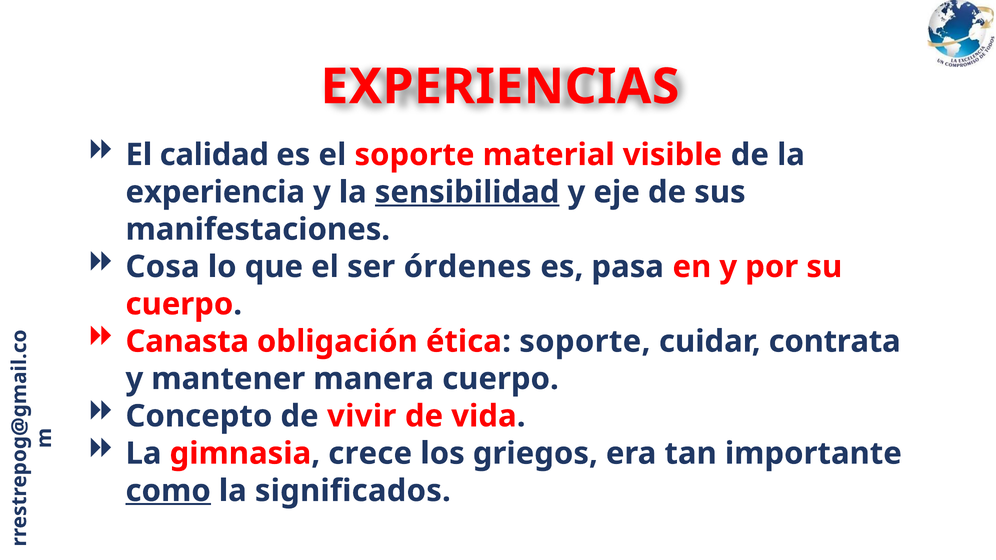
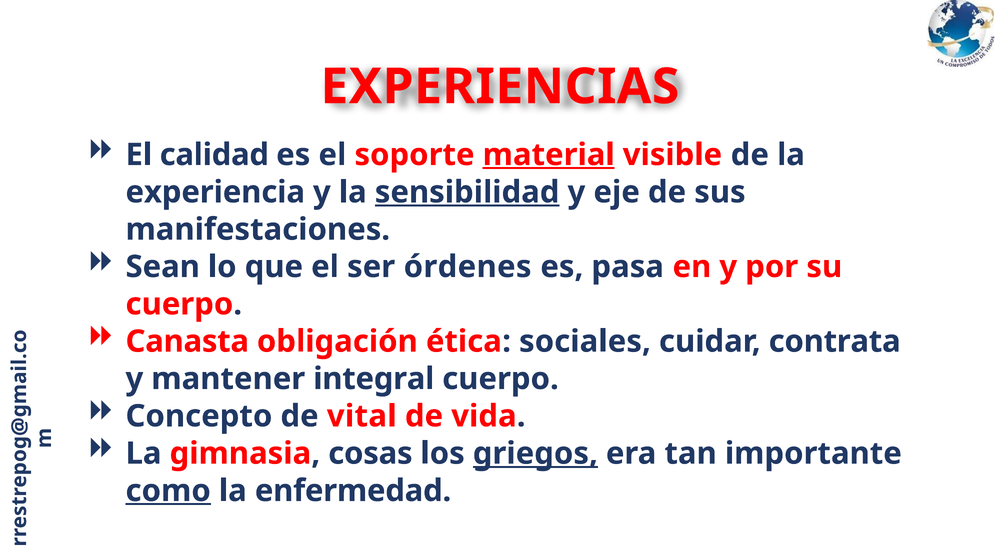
material underline: none -> present
Cosa: Cosa -> Sean
ética soporte: soporte -> sociales
manera: manera -> integral
vivir: vivir -> vital
crece: crece -> cosas
griegos underline: none -> present
significados: significados -> enfermedad
